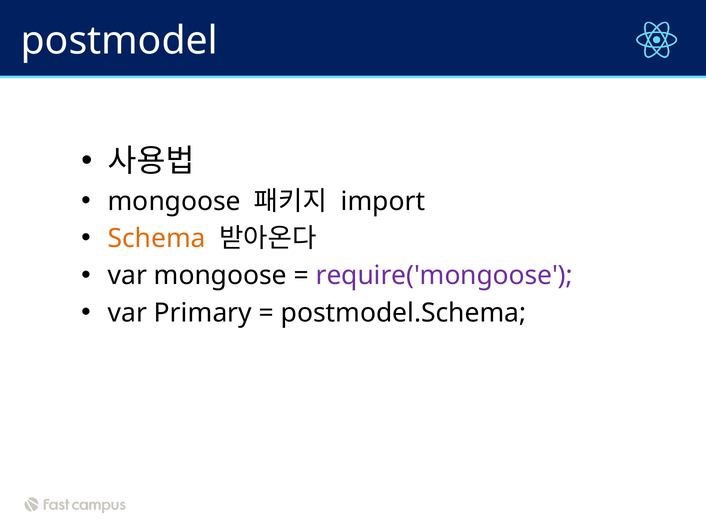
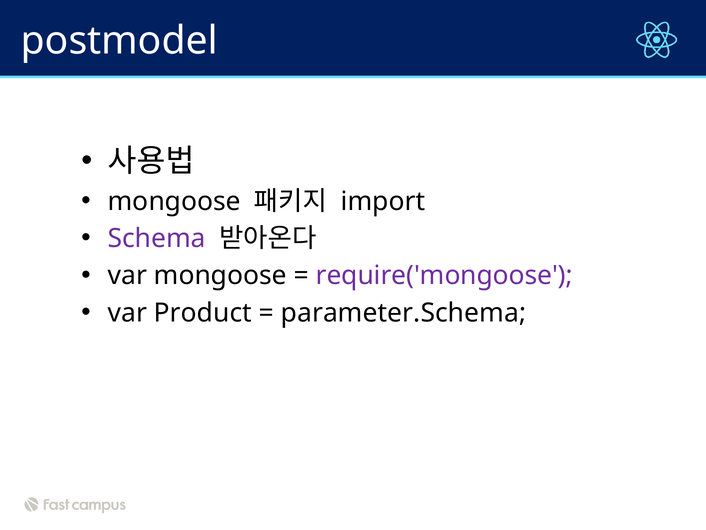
Schema colour: orange -> purple
Primary: Primary -> Product
postmodel.Schema: postmodel.Schema -> parameter.Schema
